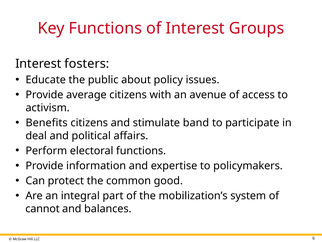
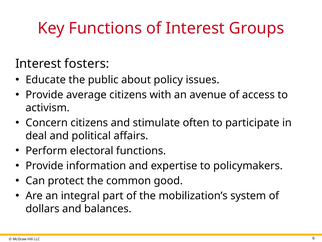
Benefits: Benefits -> Concern
band: band -> often
cannot: cannot -> dollars
